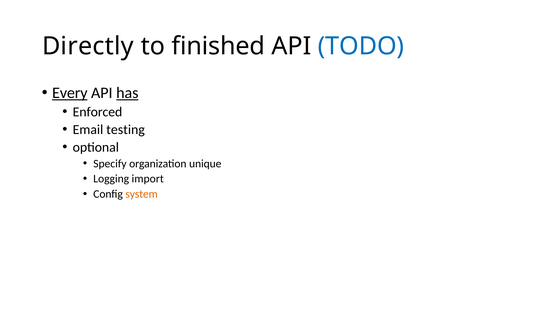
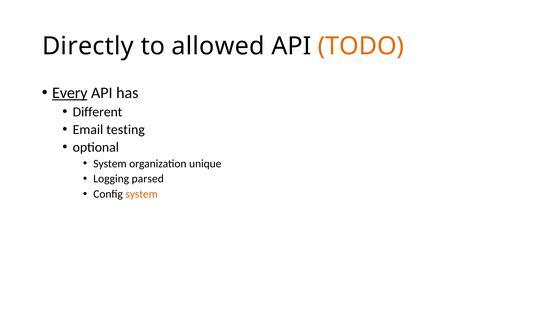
finished: finished -> allowed
TODO colour: blue -> orange
has underline: present -> none
Enforced: Enforced -> Different
Specify at (110, 164): Specify -> System
import: import -> parsed
